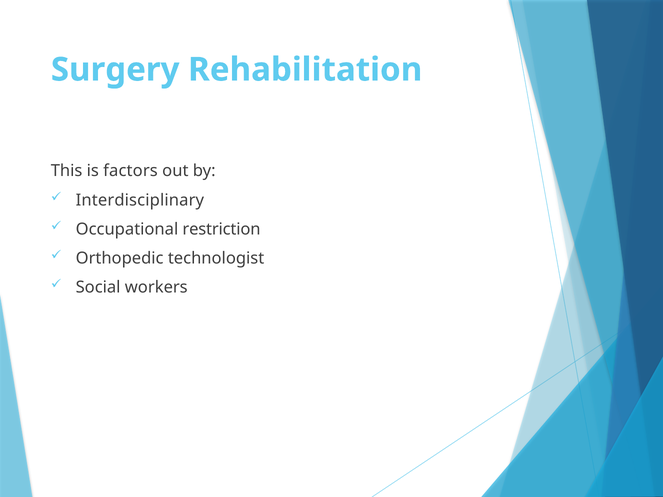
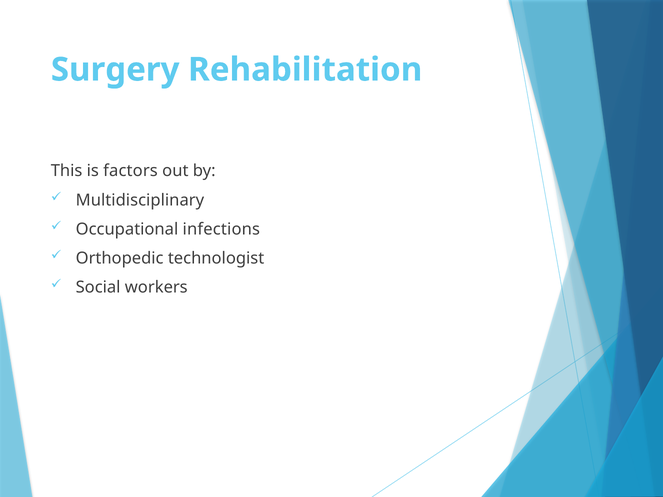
Interdisciplinary: Interdisciplinary -> Multidisciplinary
restriction: restriction -> infections
